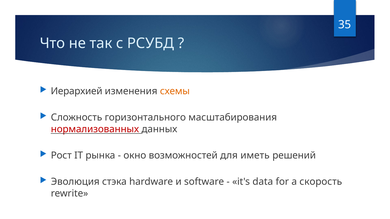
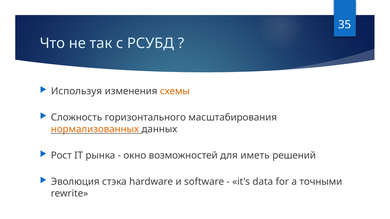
Иерархией: Иерархией -> Используя
нормализованных colour: red -> orange
скорость: скорость -> точными
